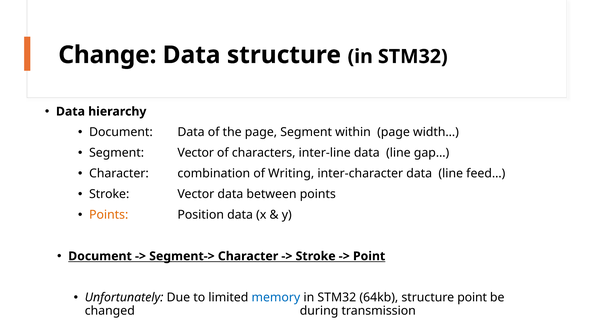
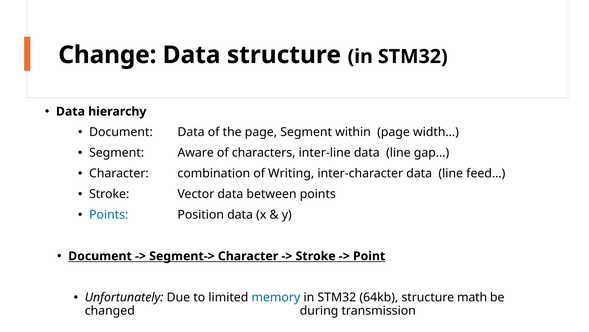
Segment Vector: Vector -> Aware
Points at (109, 214) colour: orange -> blue
structure point: point -> math
